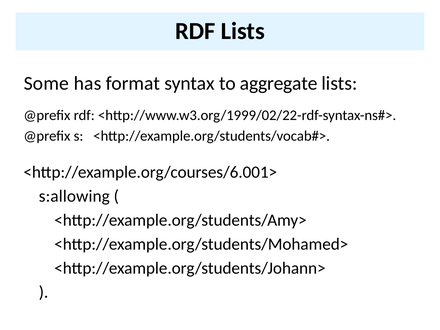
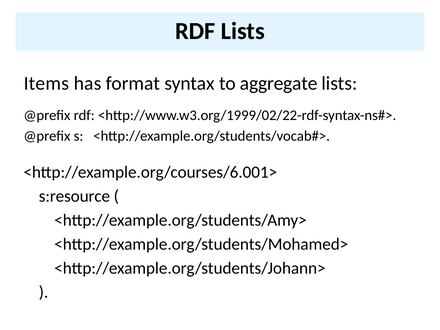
Some: Some -> Items
s:allowing: s:allowing -> s:resource
